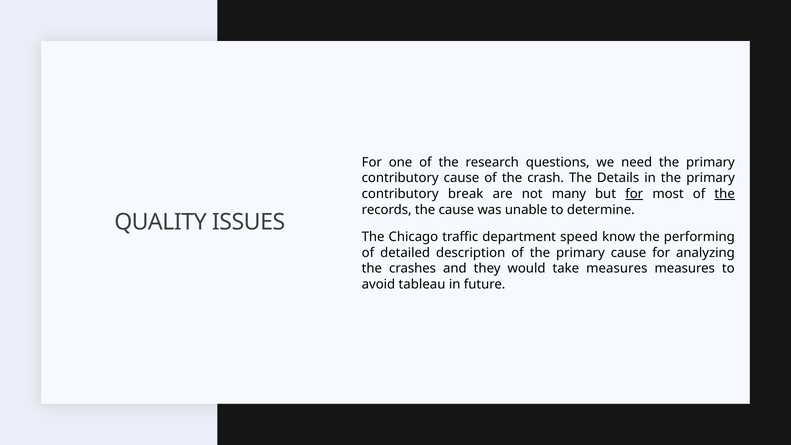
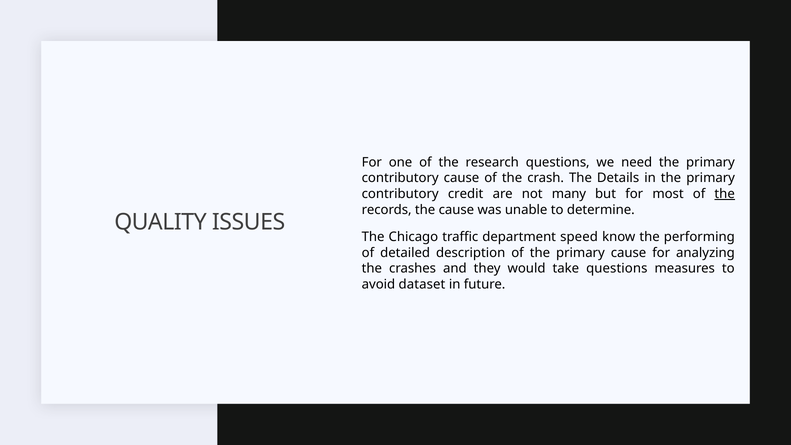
break: break -> credit
for at (634, 194) underline: present -> none
take measures: measures -> questions
tableau: tableau -> dataset
